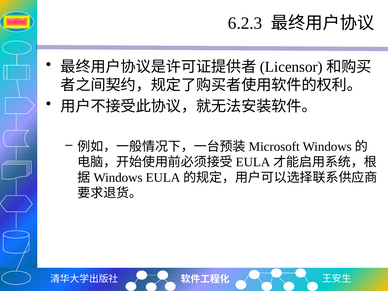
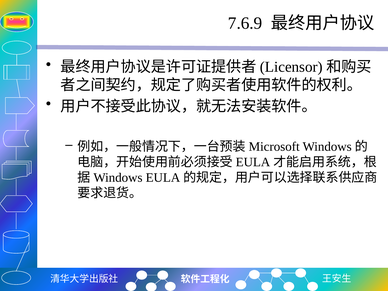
6.2.3: 6.2.3 -> 7.6.9
